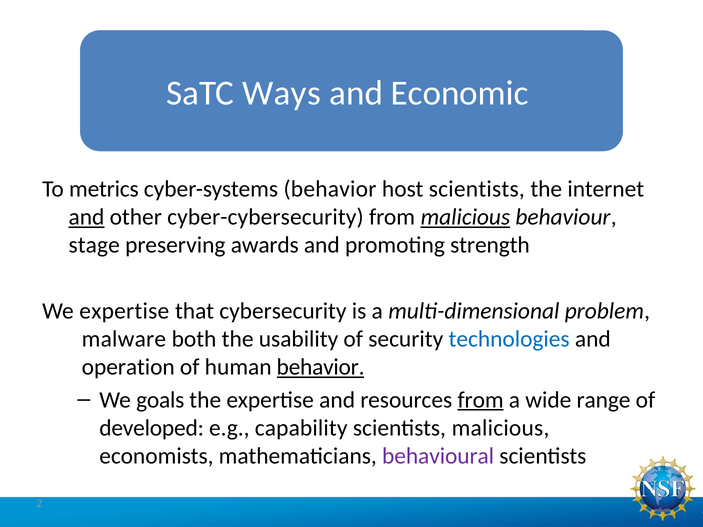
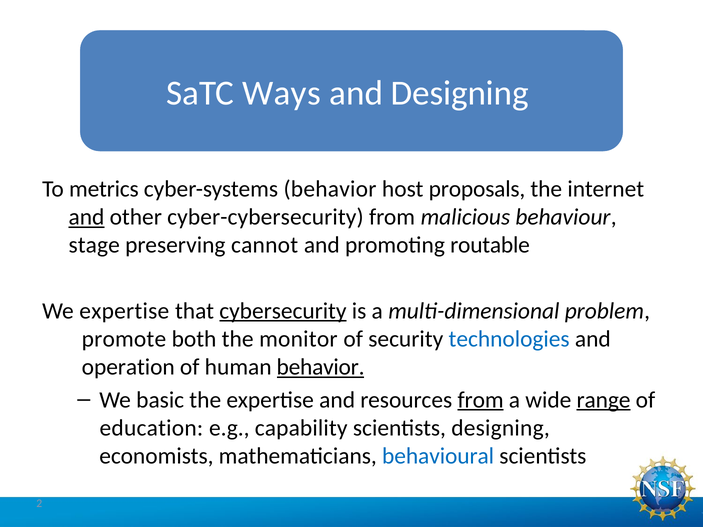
and Economic: Economic -> Designing
host scientists: scientists -> proposals
malicious at (465, 217) underline: present -> none
awards: awards -> cannot
strength: strength -> routable
cybersecurity underline: none -> present
malware: malware -> promote
usability: usability -> monitor
goals: goals -> basic
range underline: none -> present
developed: developed -> education
scientists malicious: malicious -> designing
behavioural colour: purple -> blue
